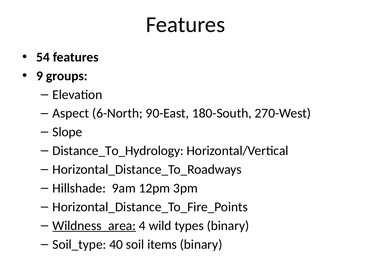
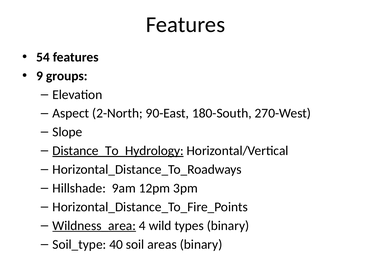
6-North: 6-North -> 2-North
Distance_To_Hydrology underline: none -> present
items: items -> areas
